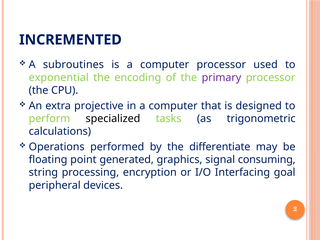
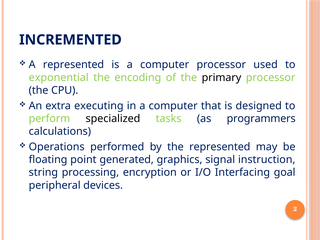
A subroutines: subroutines -> represented
primary colour: purple -> black
projective: projective -> executing
trigonometric: trigonometric -> programmers
the differentiate: differentiate -> represented
consuming: consuming -> instruction
